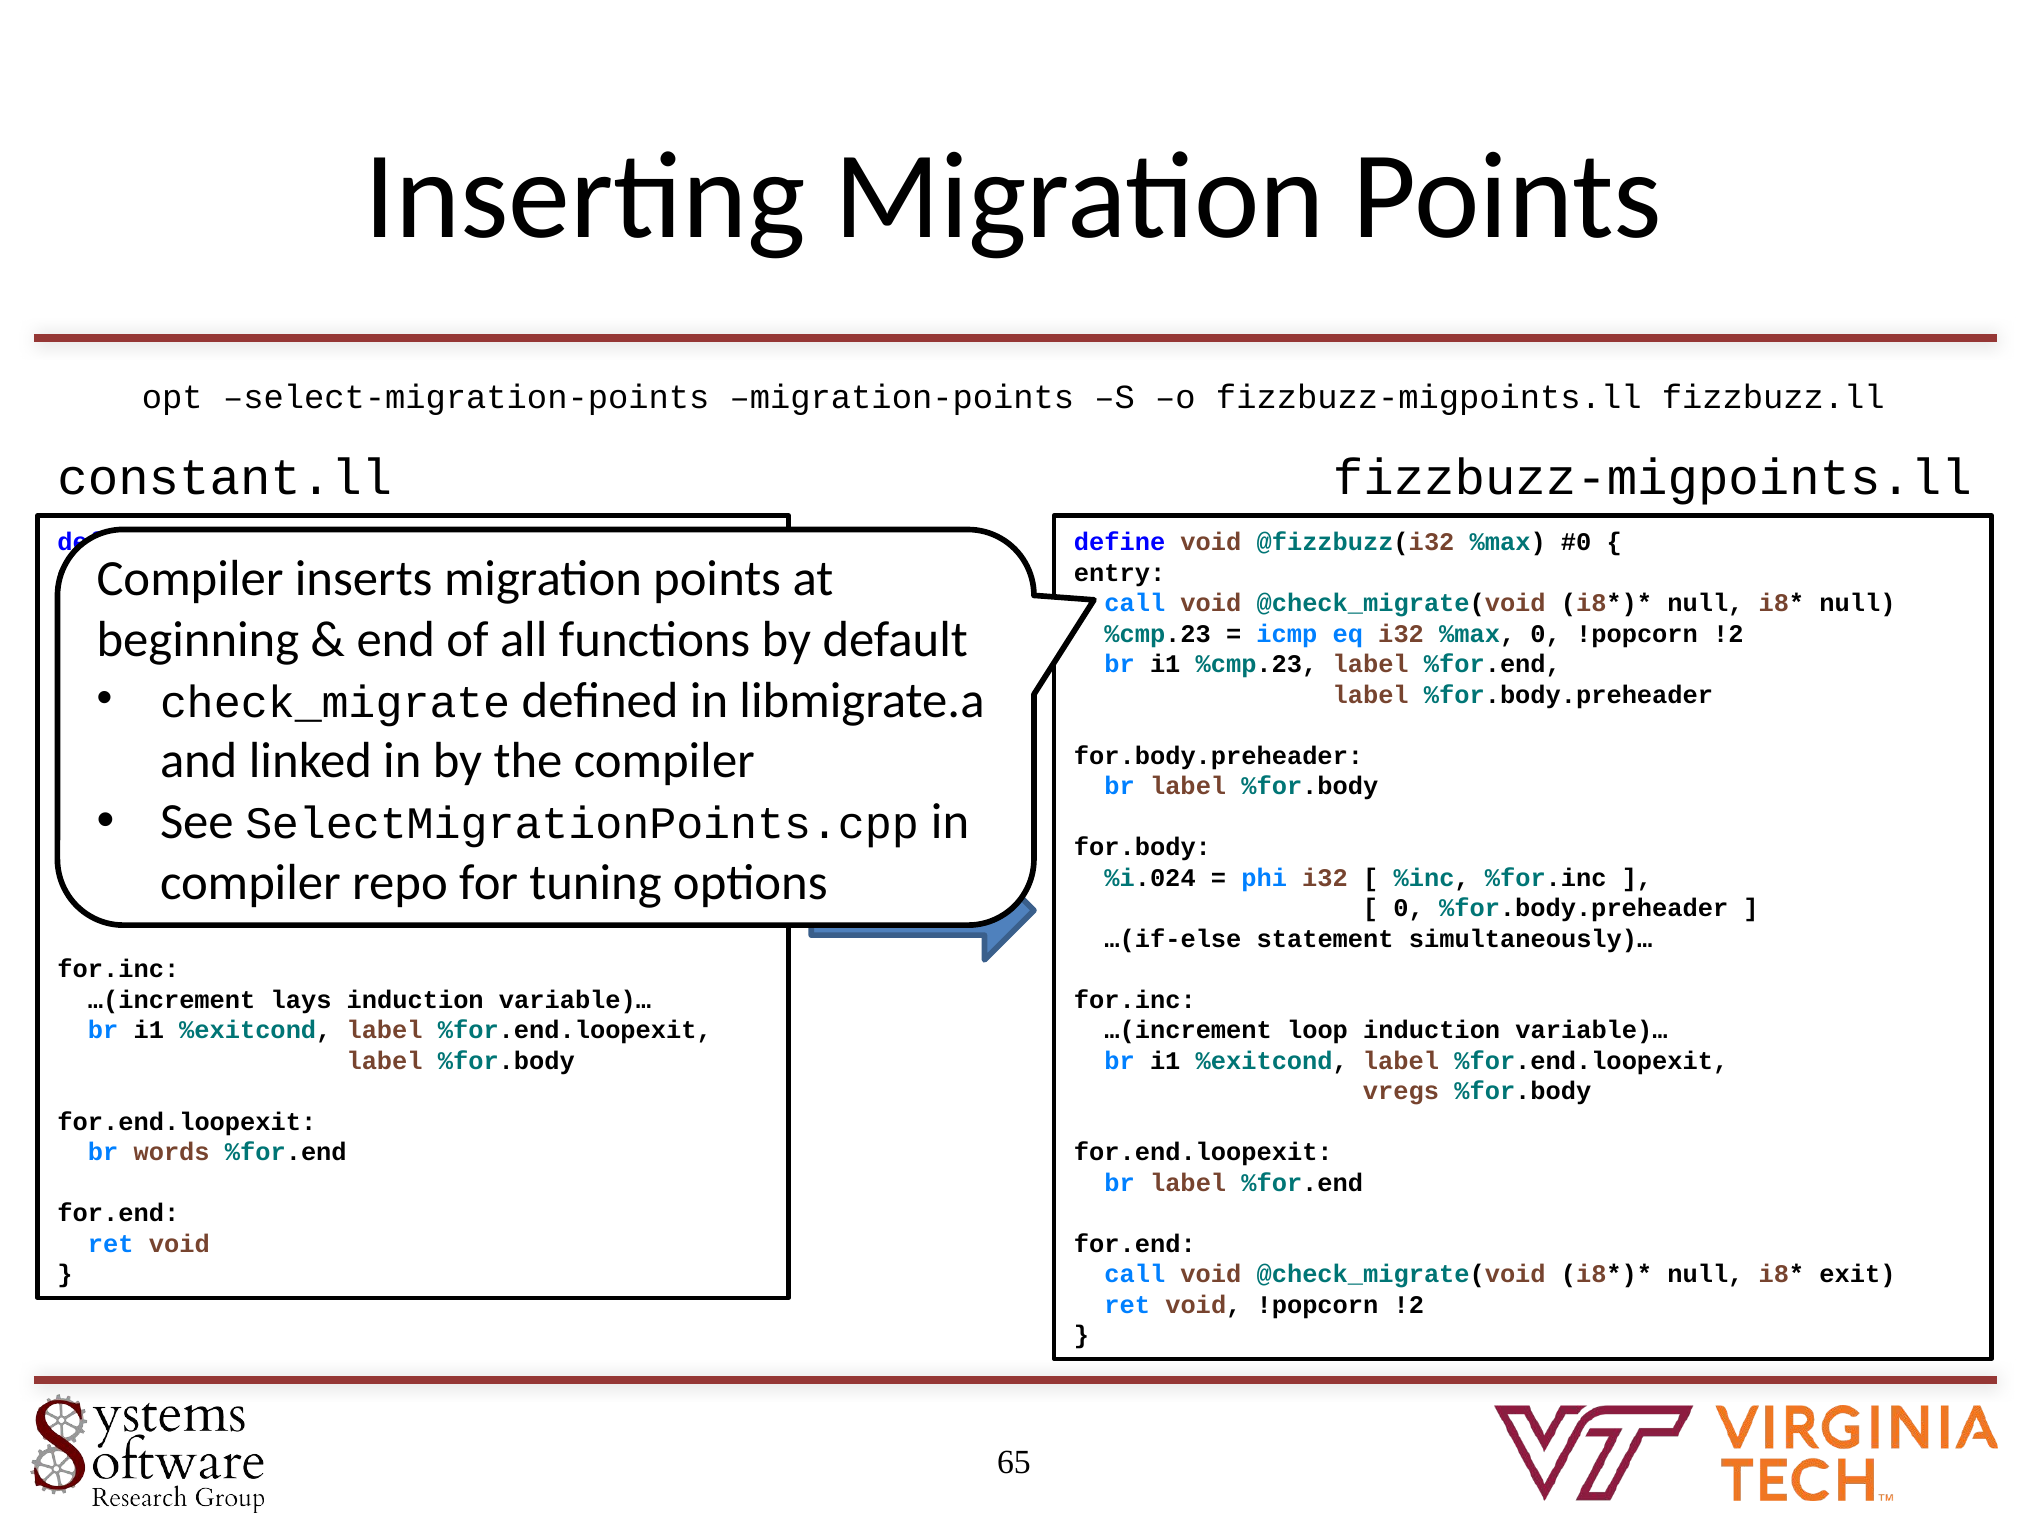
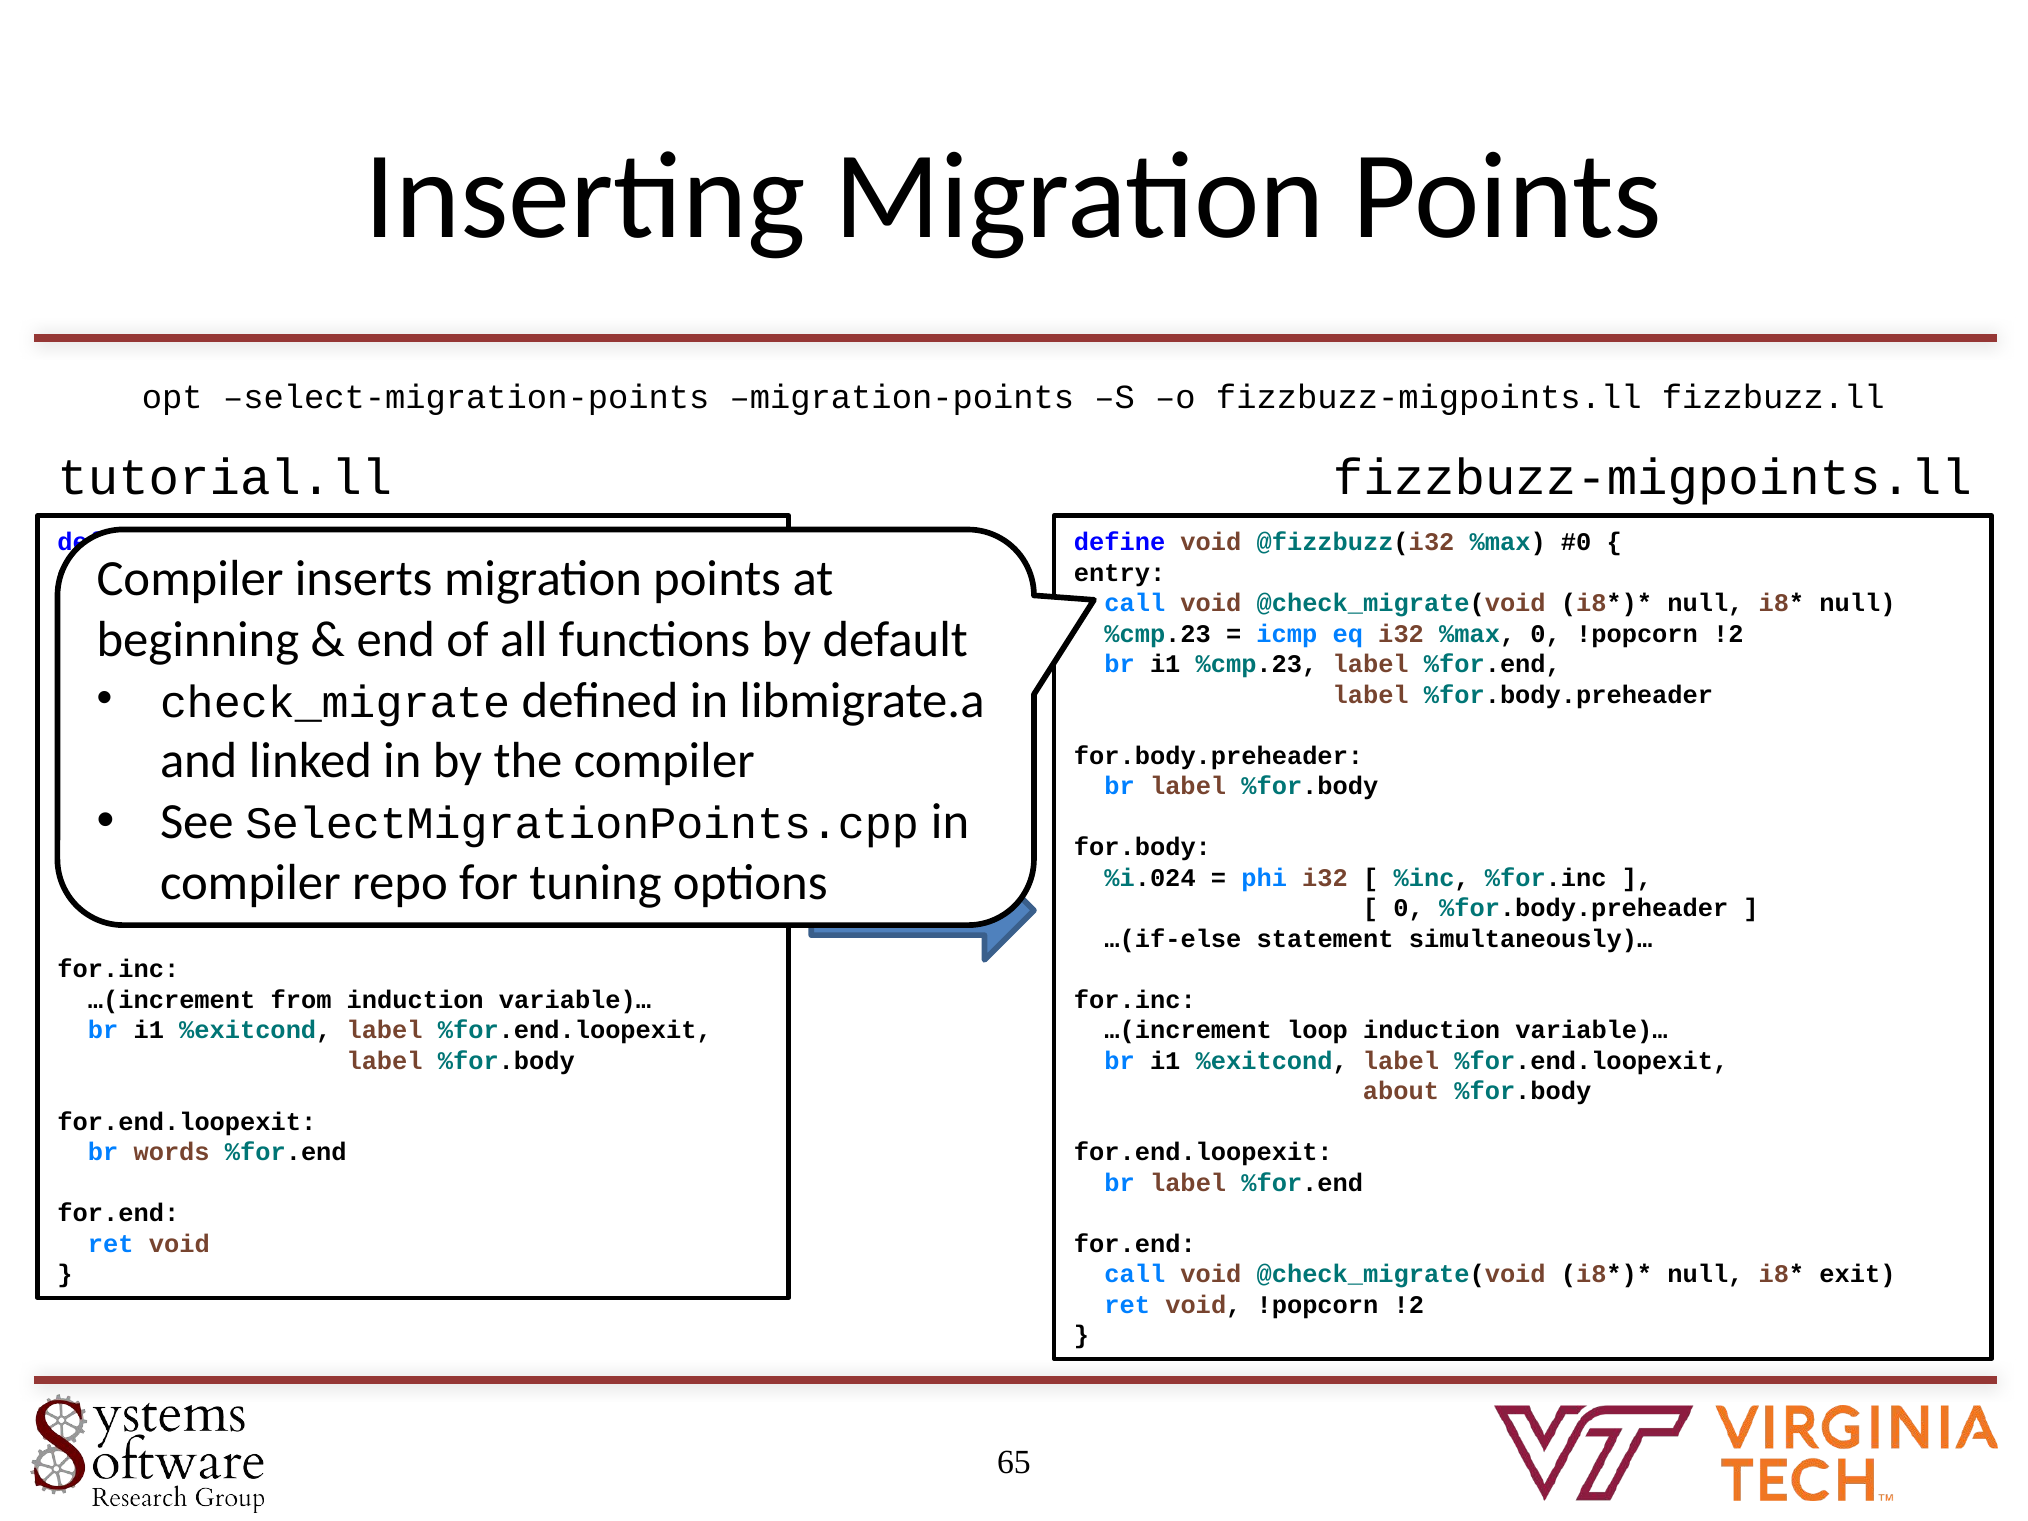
constant.ll: constant.ll -> tutorial.ll
lays: lays -> from
vregs: vregs -> about
